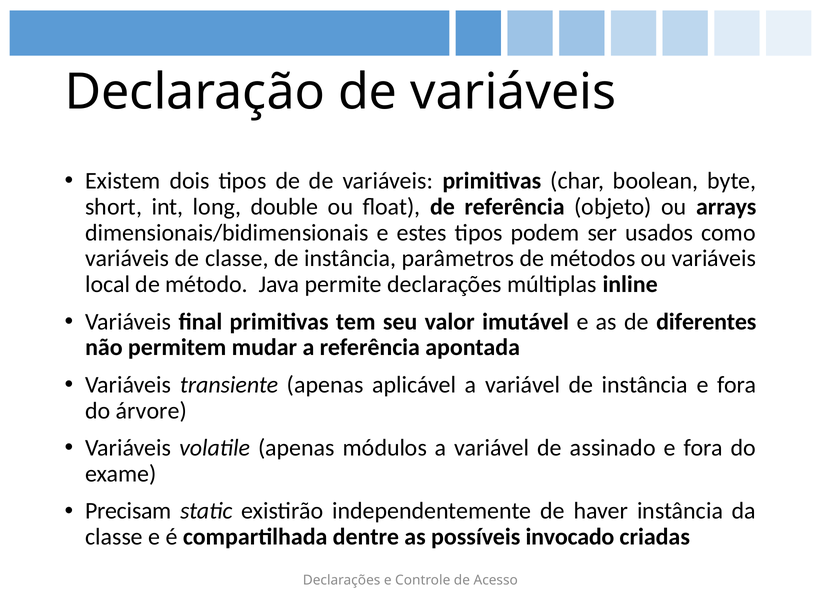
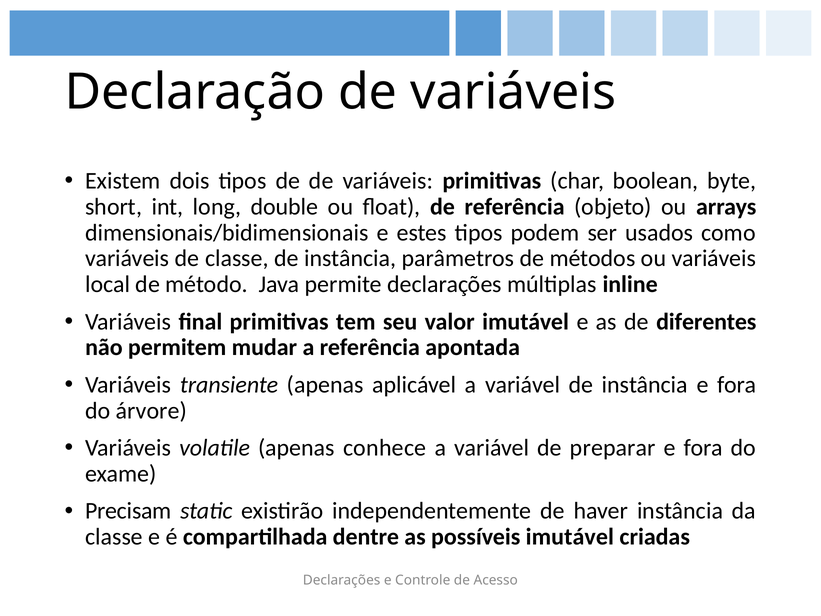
módulos: módulos -> conhece
assinado: assinado -> preparar
possíveis invocado: invocado -> imutável
